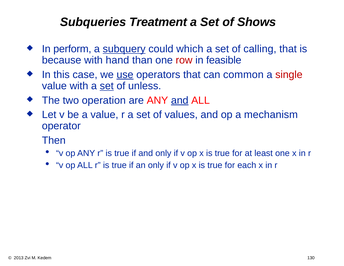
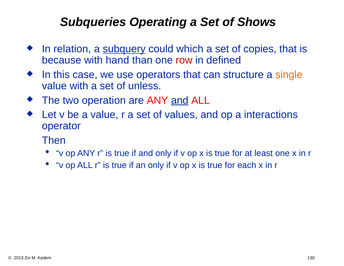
Treatment: Treatment -> Operating
perform: perform -> relation
calling: calling -> copies
feasible: feasible -> defined
use underline: present -> none
common: common -> structure
single colour: red -> orange
set at (107, 86) underline: present -> none
mechanism: mechanism -> interactions
